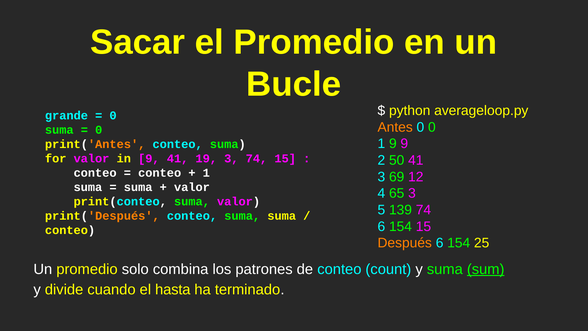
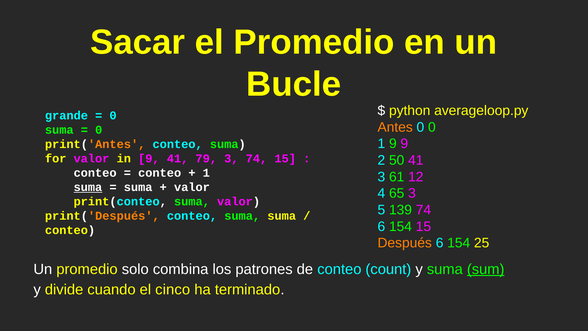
19: 19 -> 79
69: 69 -> 61
suma at (88, 187) underline: none -> present
hasta: hasta -> cinco
